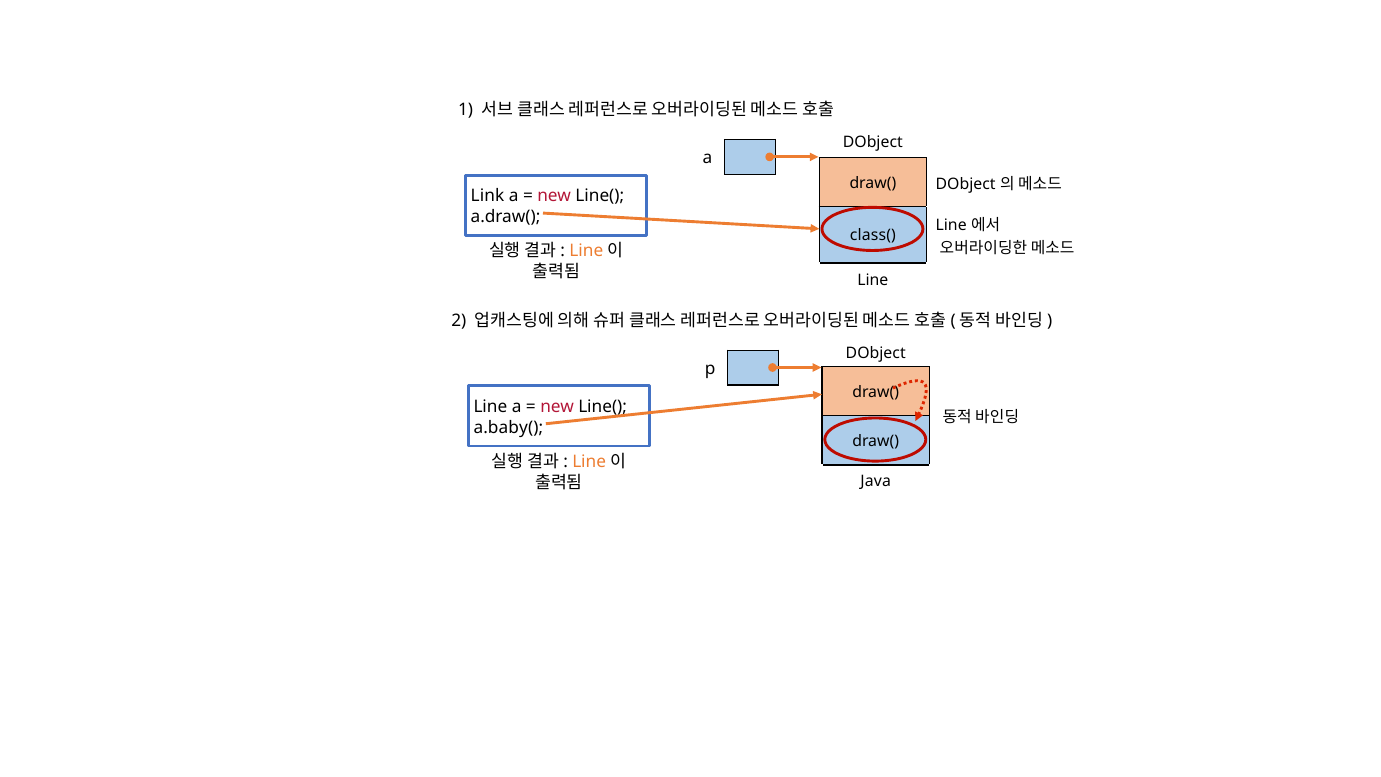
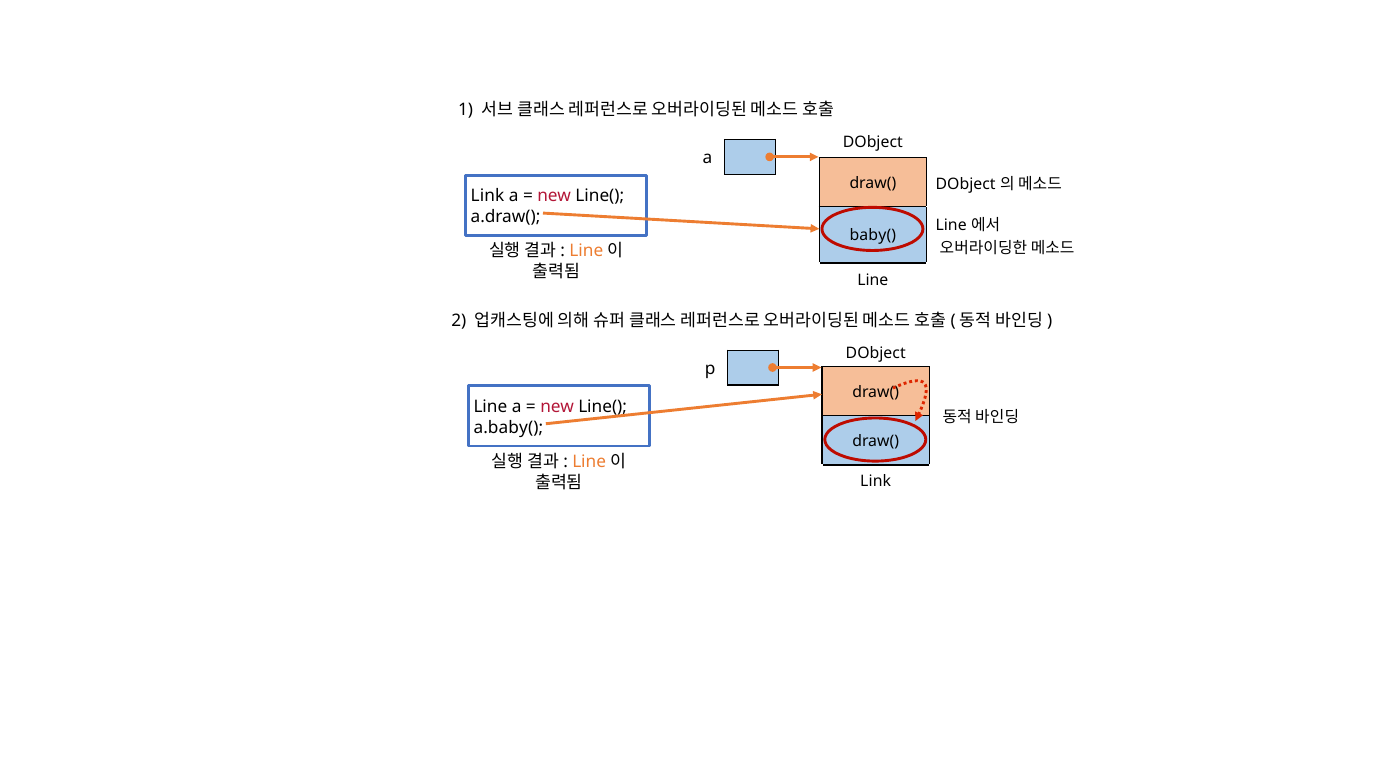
class(: class( -> baby(
Java at (876, 482): Java -> Link
